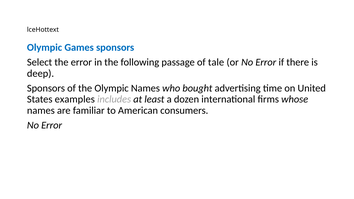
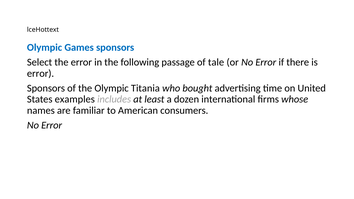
deep at (41, 73): deep -> error
Olympic Names: Names -> Titania
